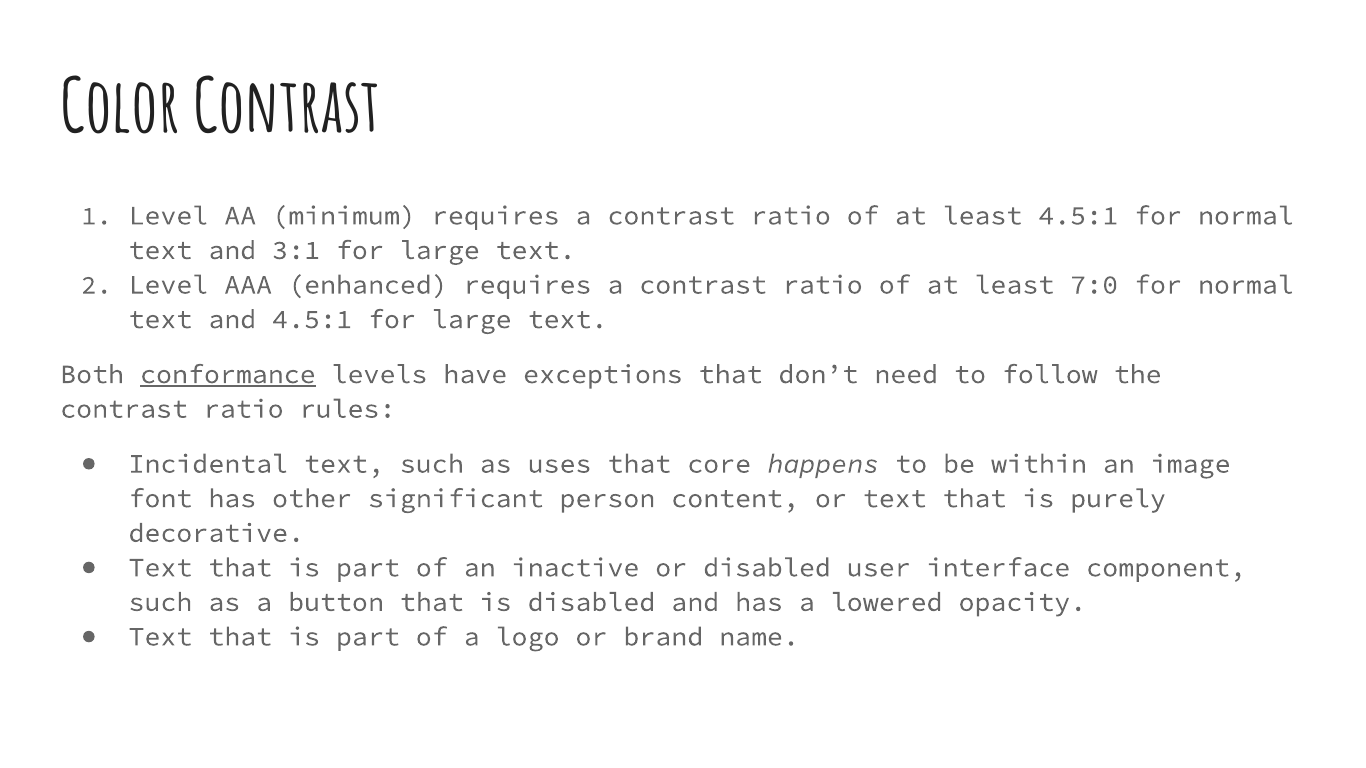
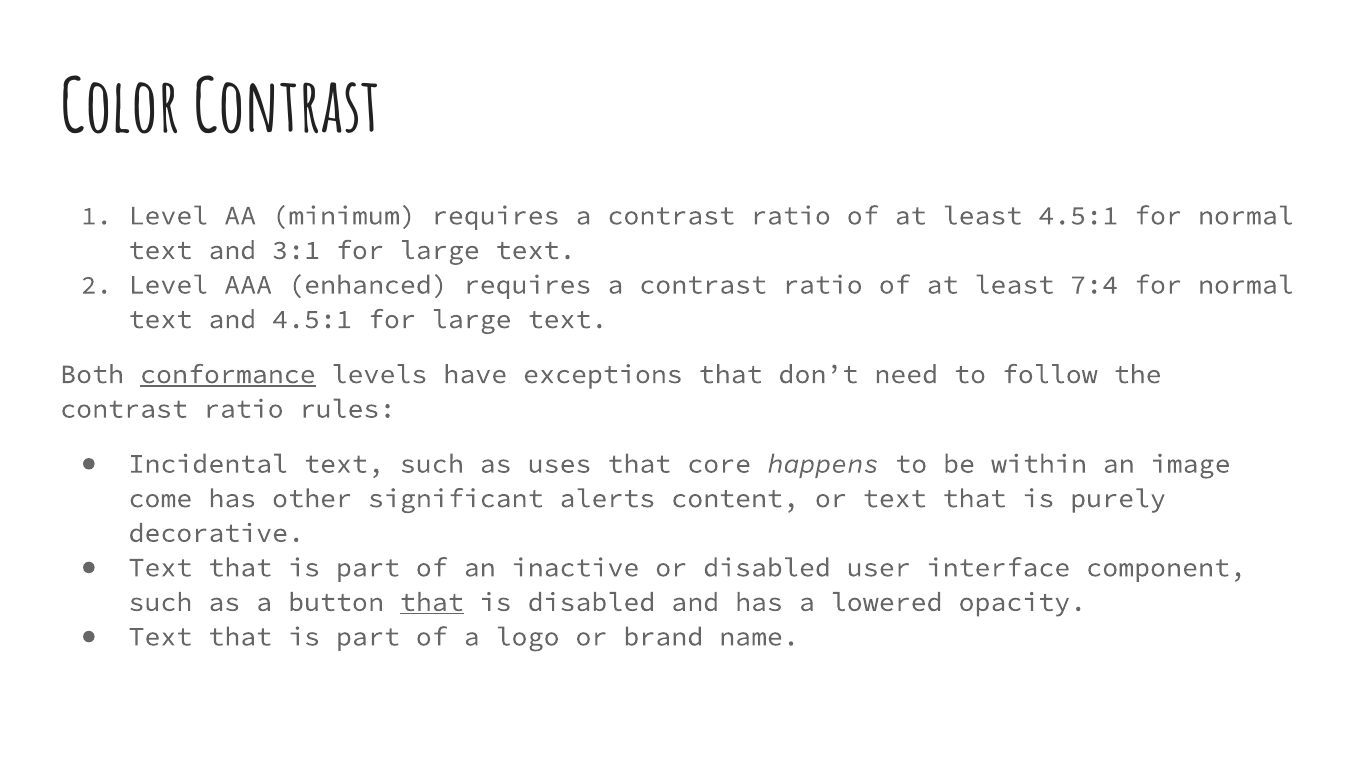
7:0: 7:0 -> 7:4
font: font -> come
person: person -> alerts
that at (432, 602) underline: none -> present
